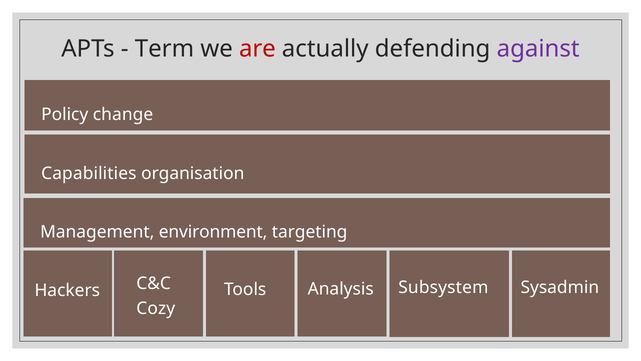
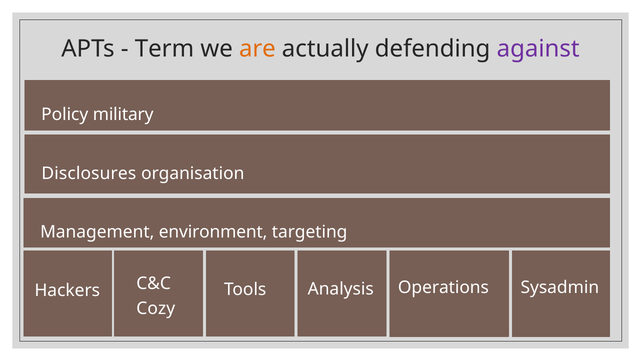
are colour: red -> orange
change: change -> military
Capabilities: Capabilities -> Disclosures
Subsystem: Subsystem -> Operations
